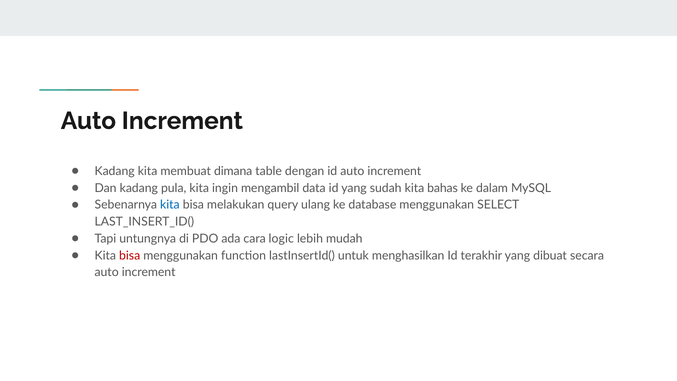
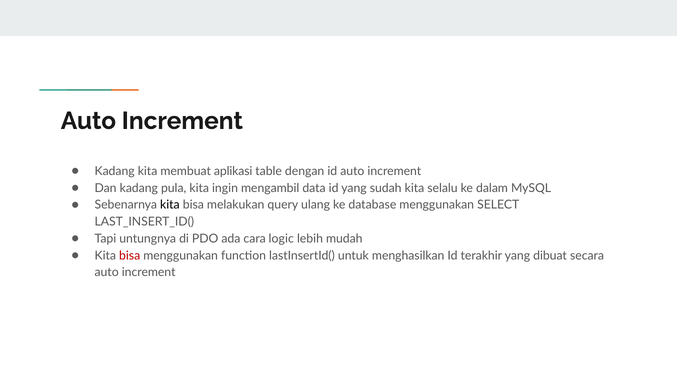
dimana: dimana -> aplikasi
bahas: bahas -> selalu
kita at (170, 205) colour: blue -> black
